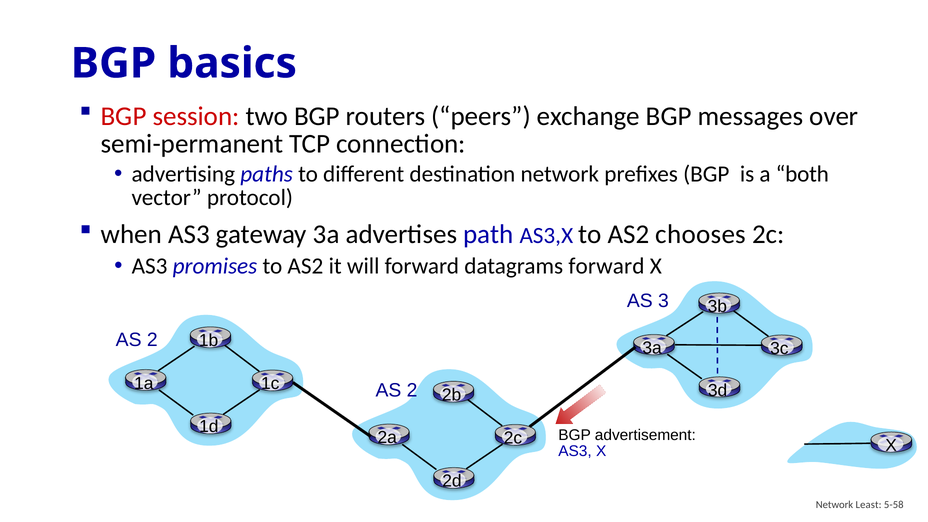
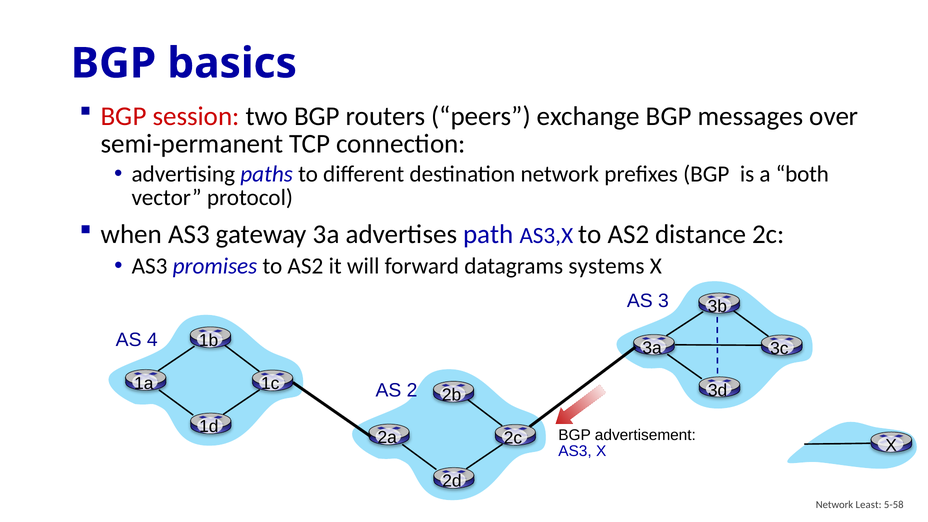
chooses: chooses -> distance
datagrams forward: forward -> systems
2 at (152, 340): 2 -> 4
